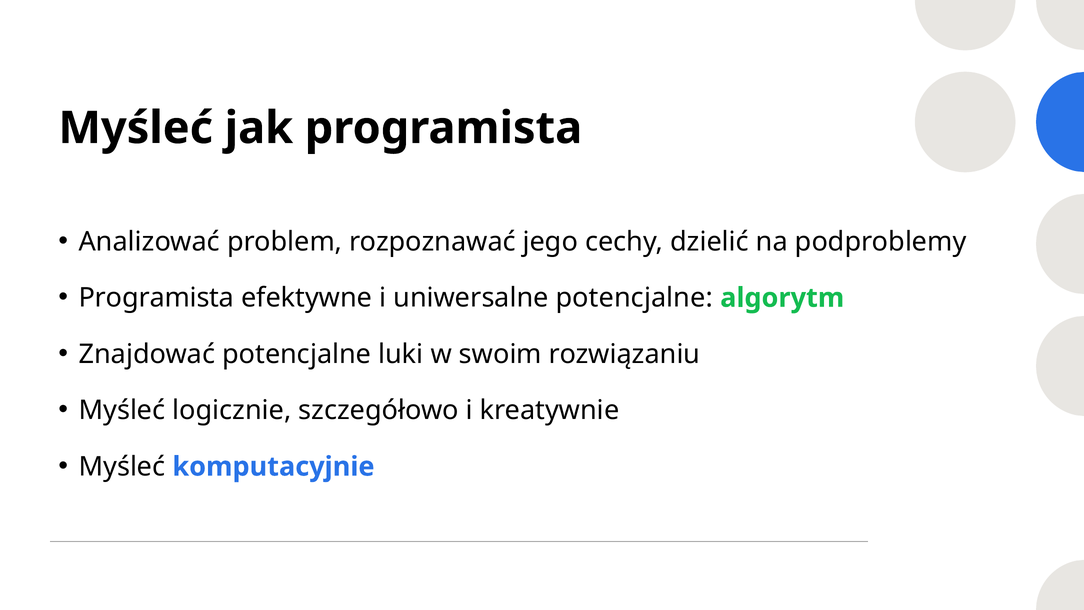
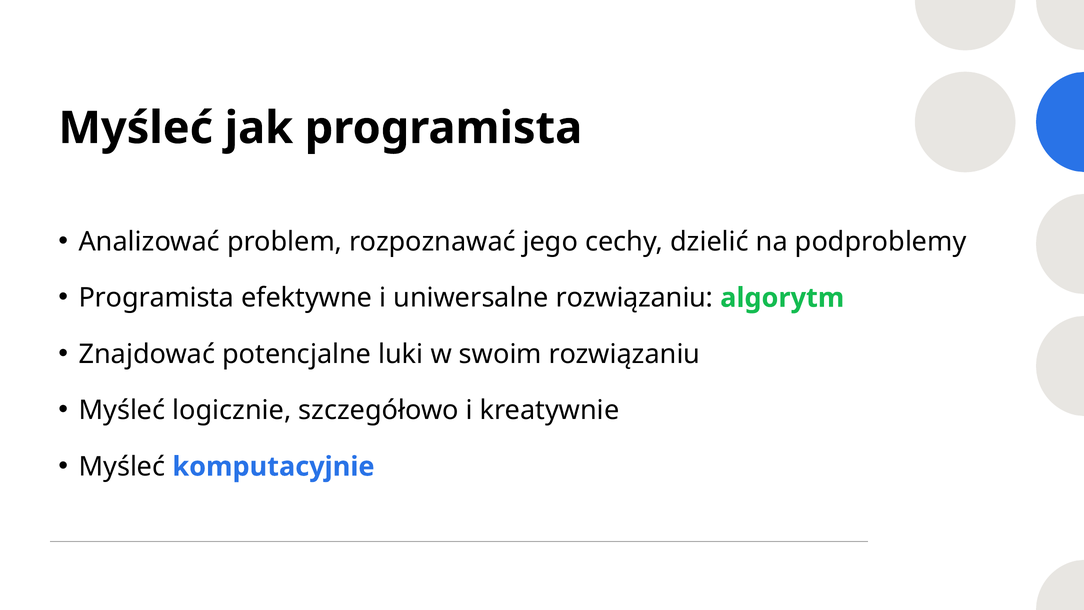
uniwersalne potencjalne: potencjalne -> rozwiązaniu
